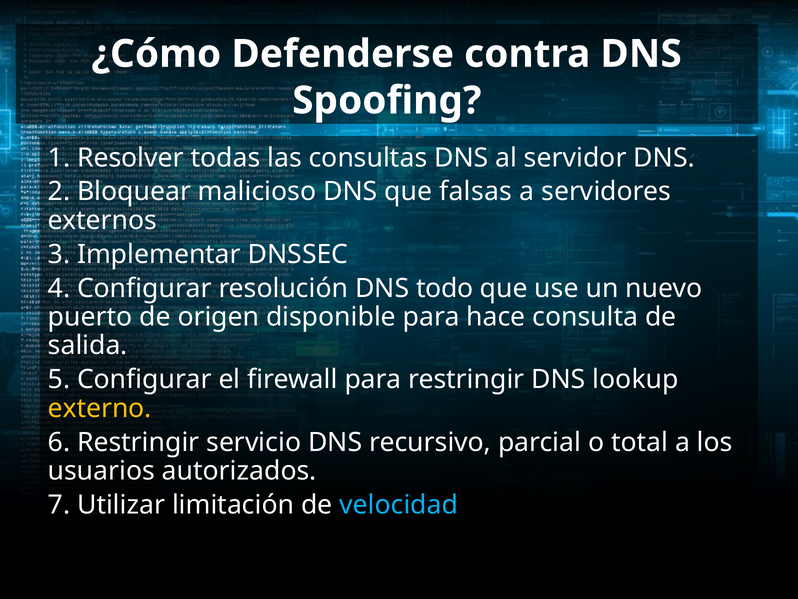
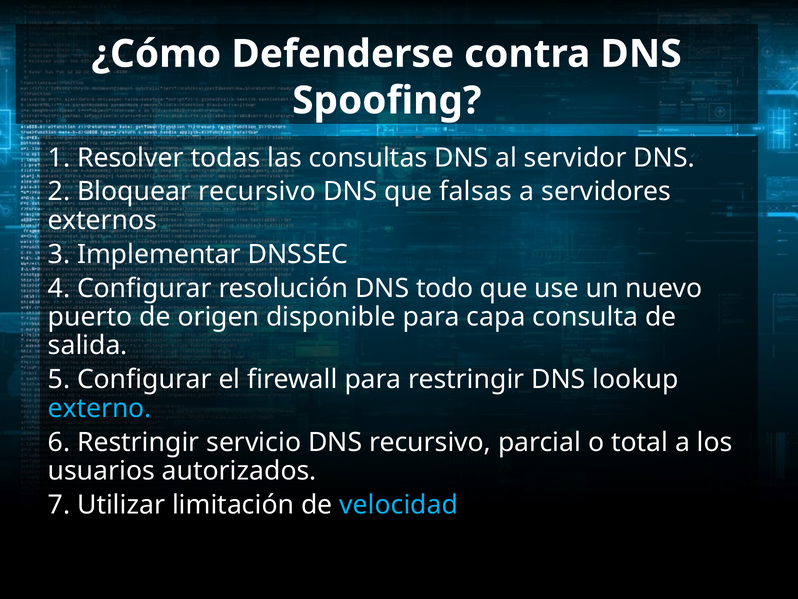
Bloquear malicioso: malicioso -> recursivo
hace: hace -> capa
externo colour: yellow -> light blue
